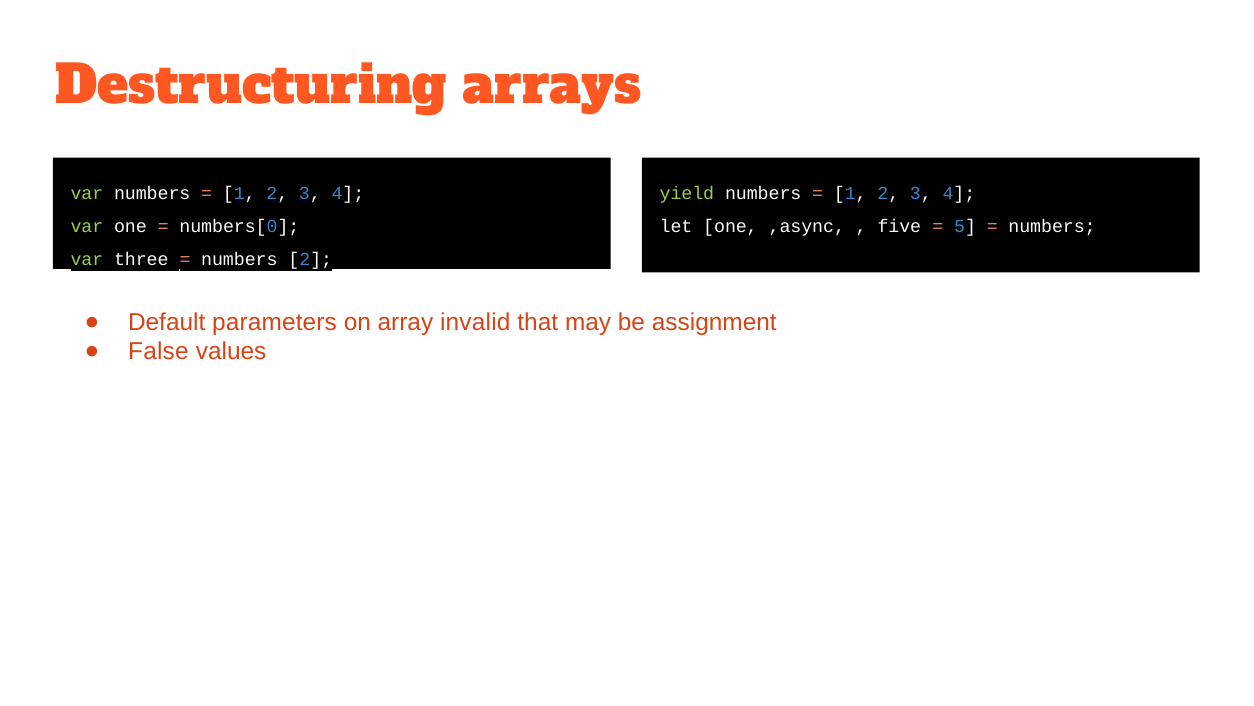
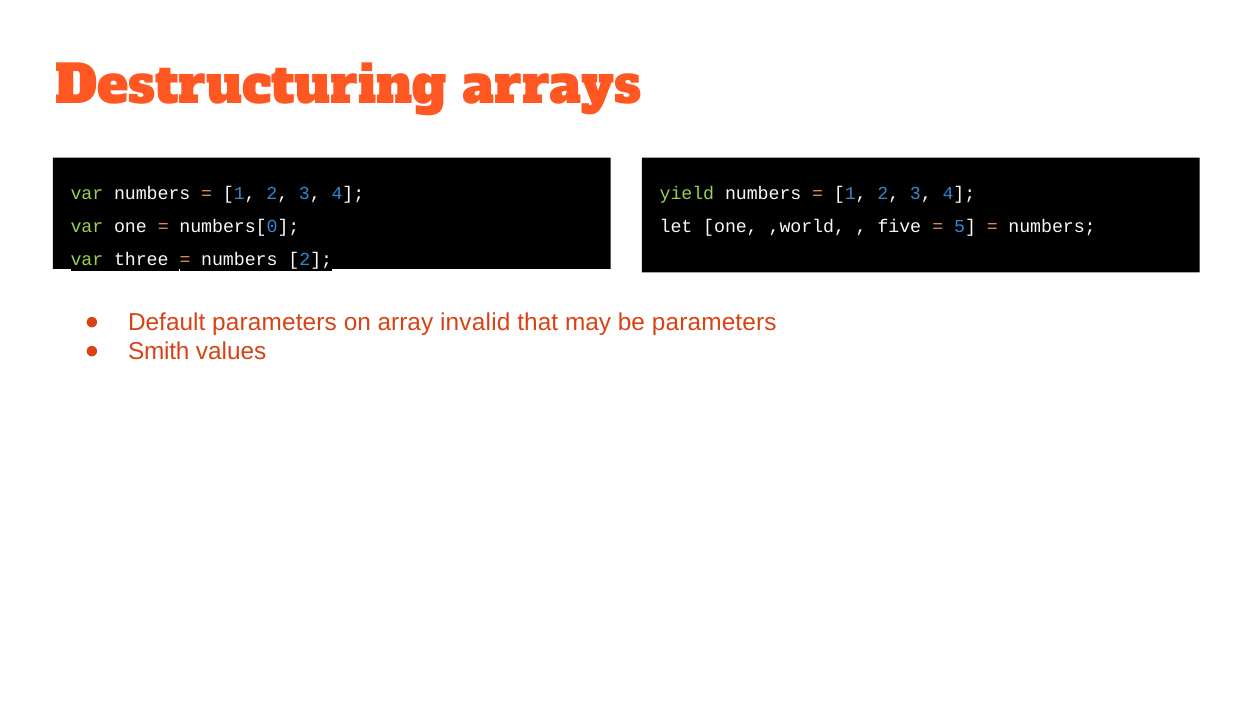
,async: ,async -> ,world
be assignment: assignment -> parameters
False: False -> Smith
